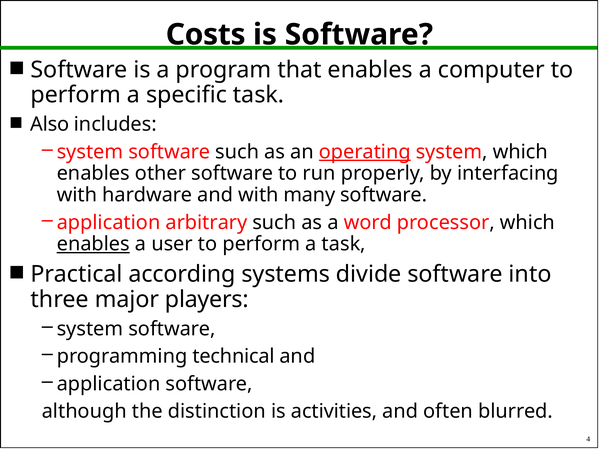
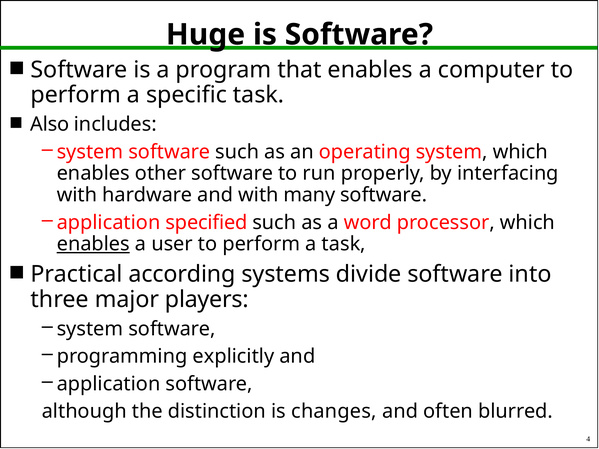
Costs: Costs -> Huge
operating underline: present -> none
arbitrary: arbitrary -> specified
technical: technical -> explicitly
activities: activities -> changes
